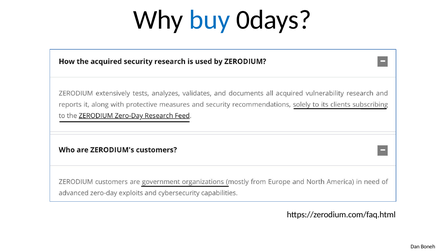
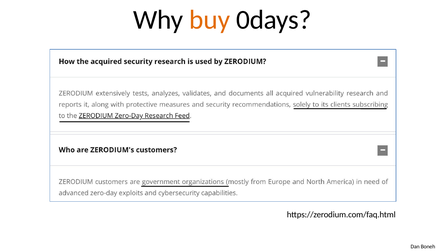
buy colour: blue -> orange
